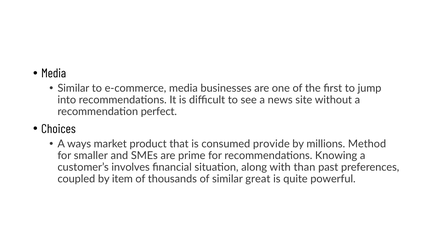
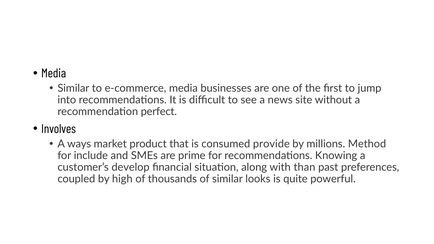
Choices: Choices -> Involves
smaller: smaller -> include
involves: involves -> develop
item: item -> high
great: great -> looks
